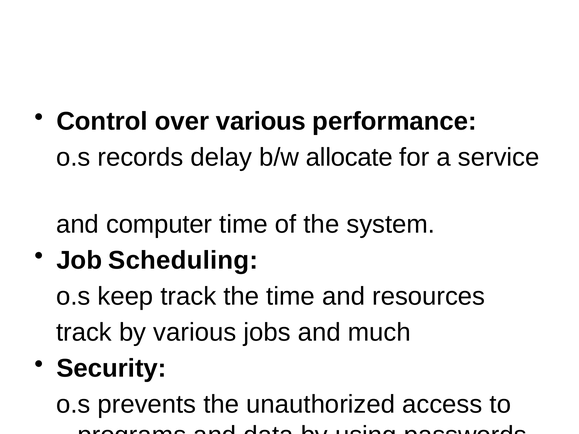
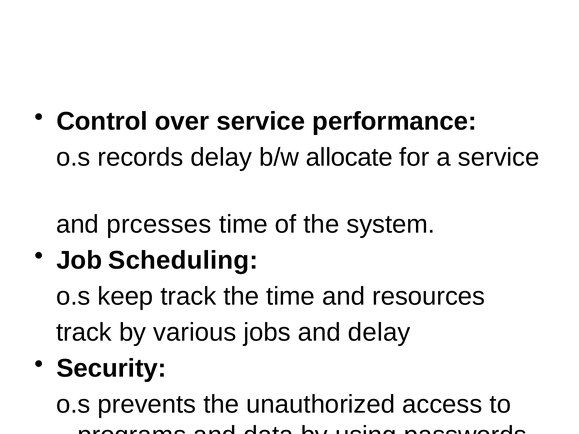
over various: various -> service
computer: computer -> prcesses
and much: much -> delay
